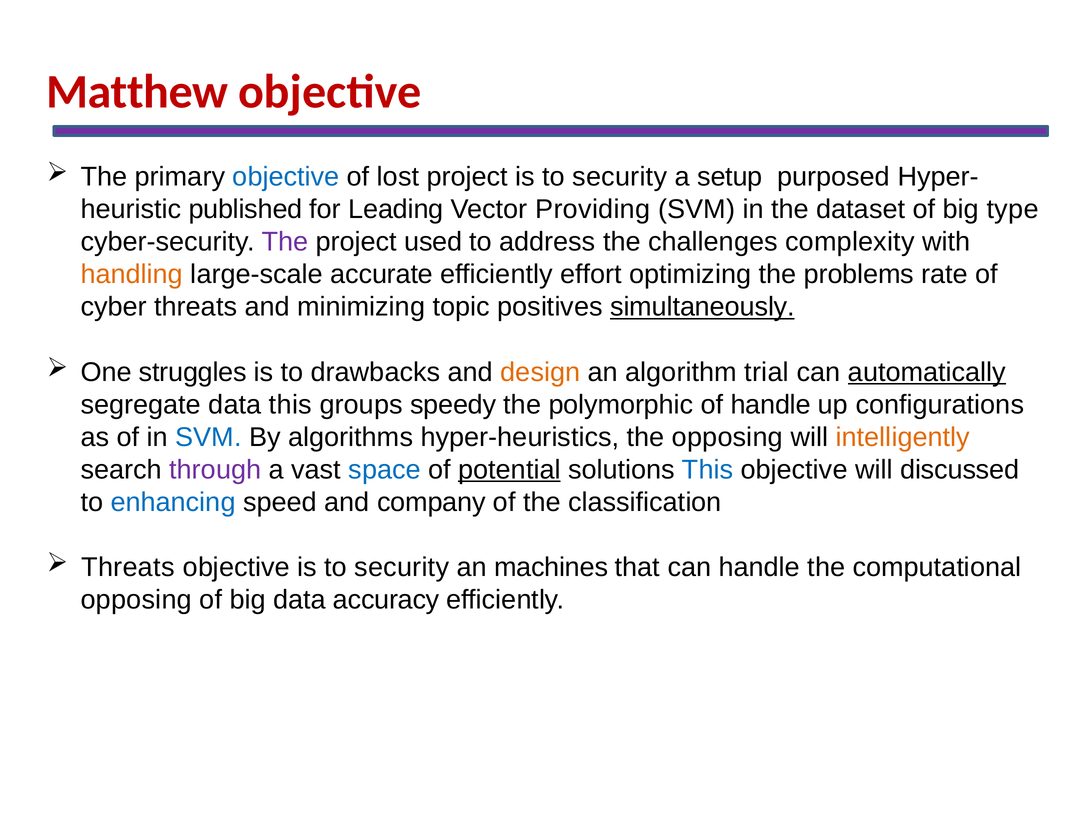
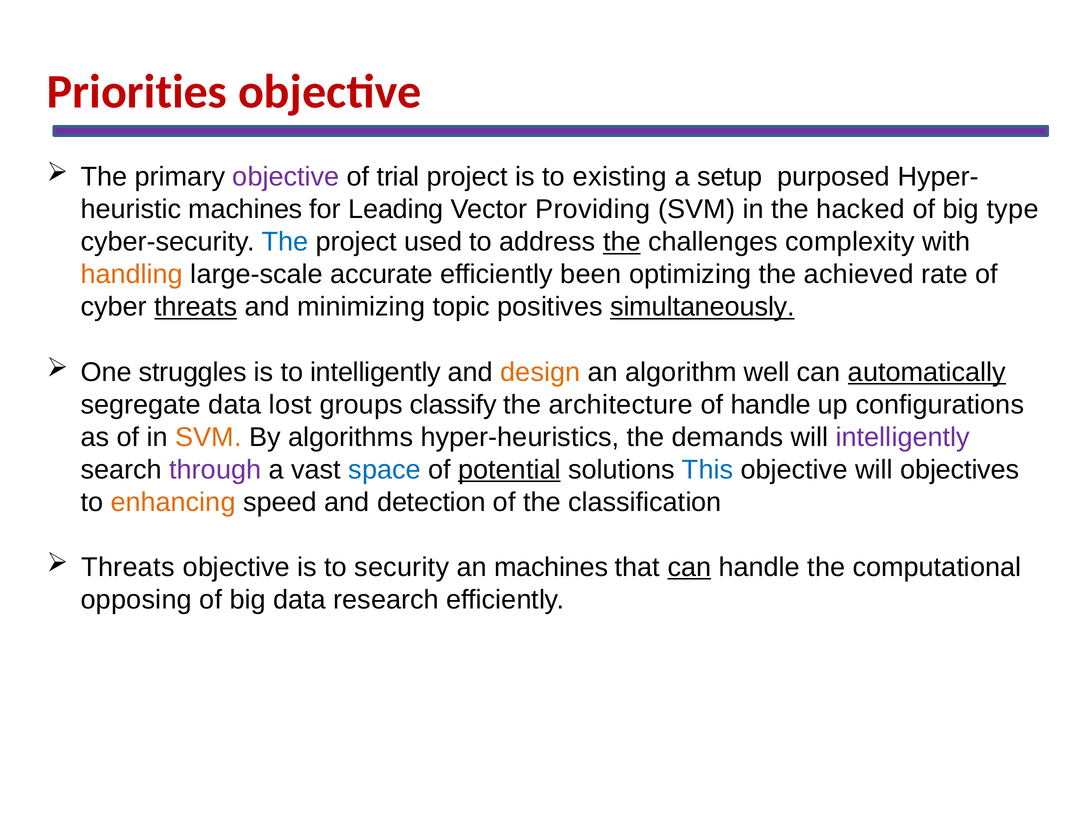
Matthew: Matthew -> Priorities
objective at (286, 177) colour: blue -> purple
lost: lost -> trial
project is to security: security -> existing
published at (245, 209): published -> machines
dataset: dataset -> hacked
The at (285, 242) colour: purple -> blue
the at (622, 242) underline: none -> present
effort: effort -> been
problems: problems -> achieved
threats at (196, 307) underline: none -> present
to drawbacks: drawbacks -> intelligently
trial: trial -> well
data this: this -> lost
speedy: speedy -> classify
polymorphic: polymorphic -> architecture
SVM at (208, 437) colour: blue -> orange
the opposing: opposing -> demands
intelligently at (903, 437) colour: orange -> purple
discussed: discussed -> objectives
enhancing colour: blue -> orange
company: company -> detection
can at (689, 567) underline: none -> present
accuracy: accuracy -> research
